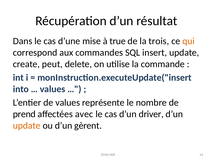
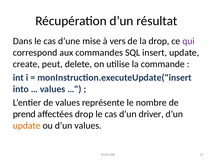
true: true -> vers
la trois: trois -> drop
qui colour: orange -> purple
affectées avec: avec -> drop
d’un gèrent: gèrent -> values
